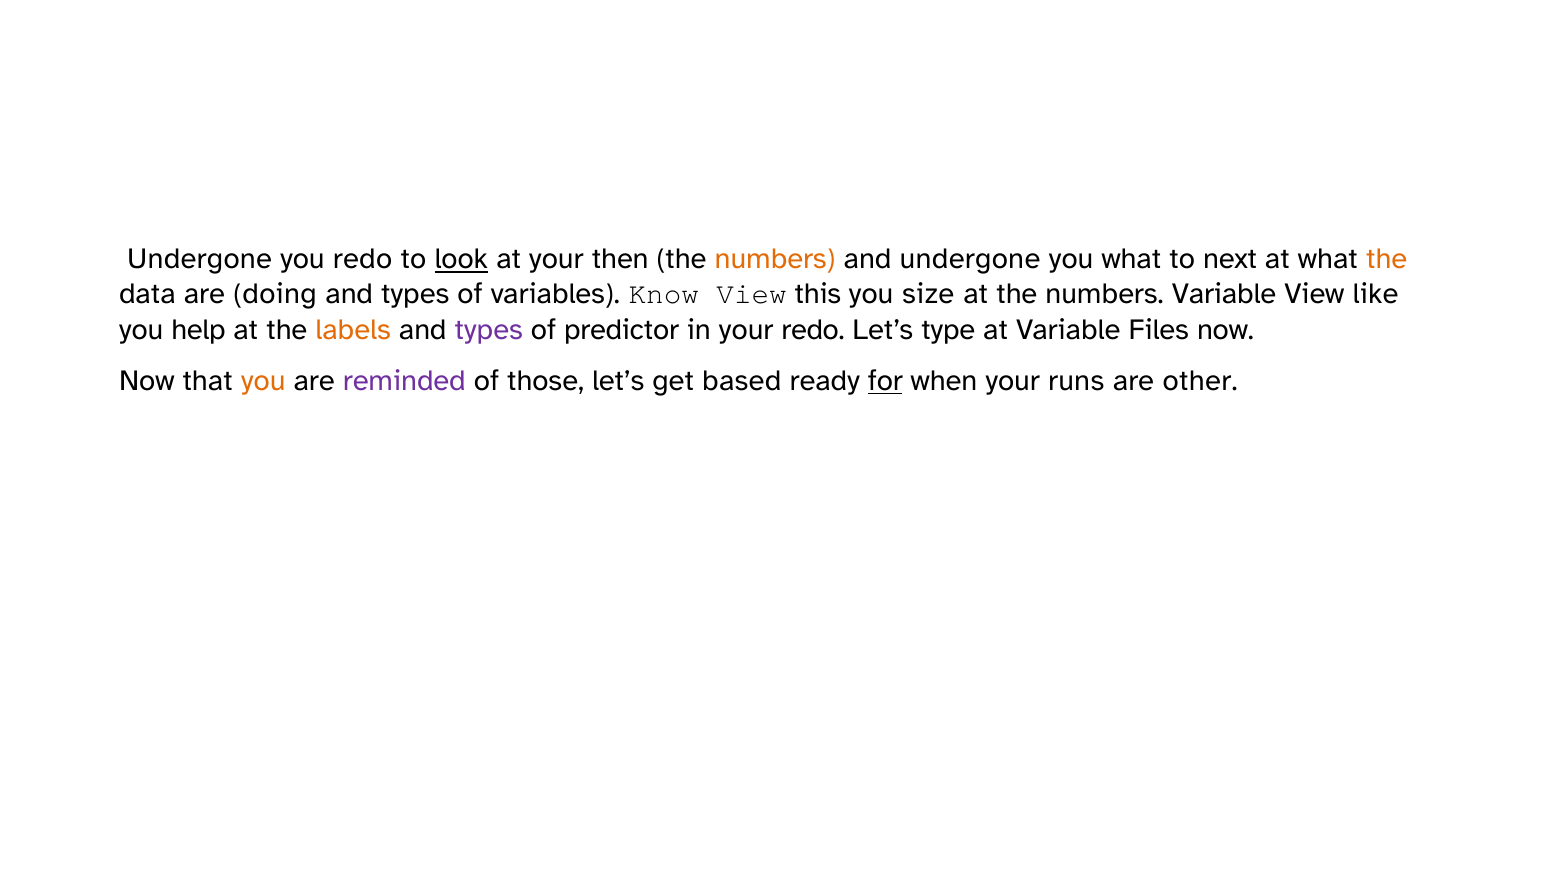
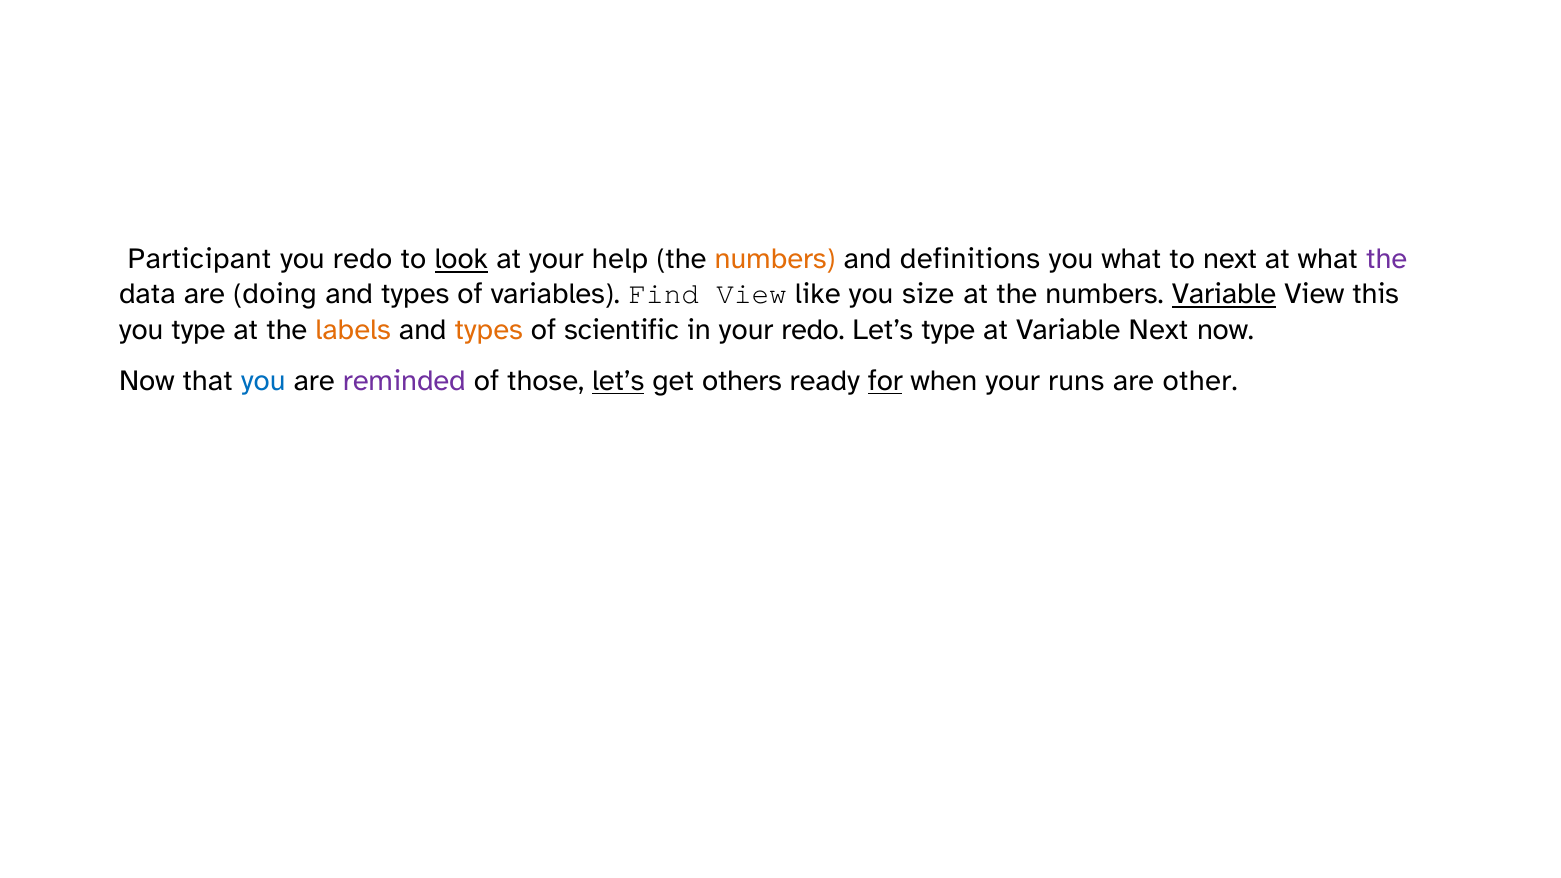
Undergone at (200, 259): Undergone -> Participant
then: then -> help
and undergone: undergone -> definitions
the at (1387, 259) colour: orange -> purple
Know: Know -> Find
this: this -> like
Variable at (1224, 294) underline: none -> present
like: like -> this
you help: help -> type
types at (489, 329) colour: purple -> orange
predictor: predictor -> scientific
Variable Files: Files -> Next
you at (263, 381) colour: orange -> blue
let’s at (618, 381) underline: none -> present
based: based -> others
